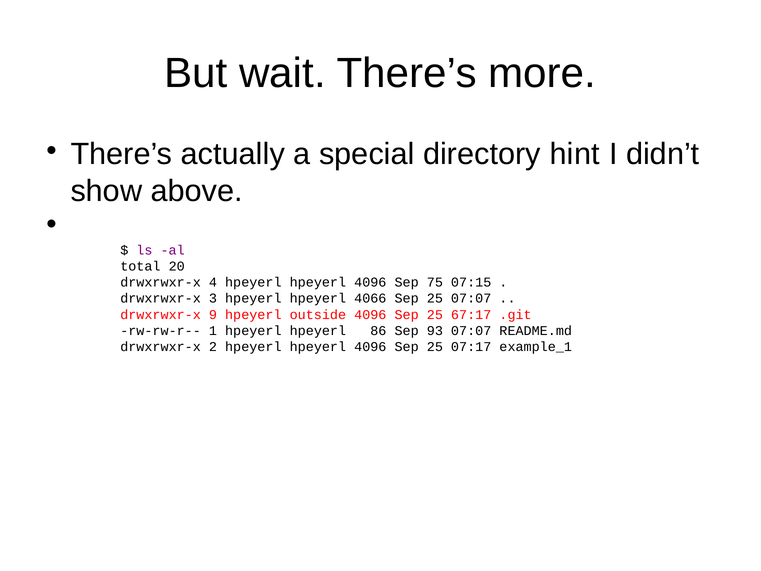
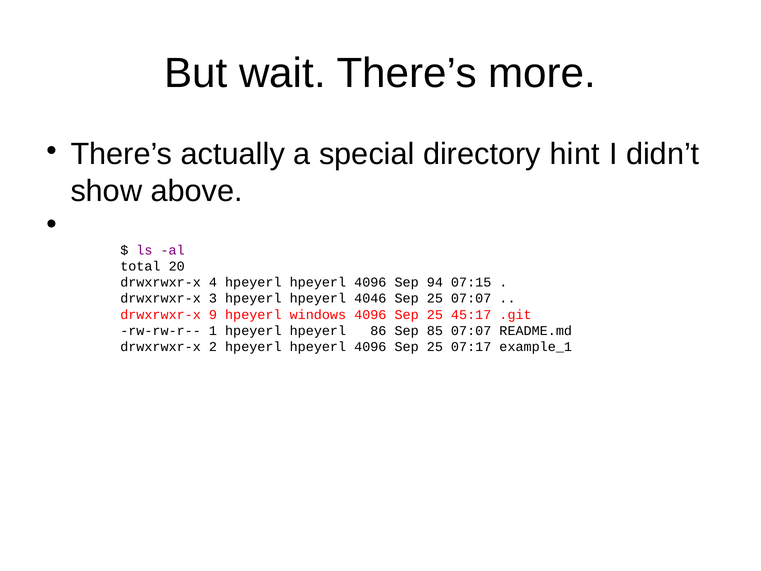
75: 75 -> 94
4066: 4066 -> 4046
outside: outside -> windows
67:17: 67:17 -> 45:17
93: 93 -> 85
